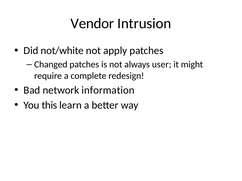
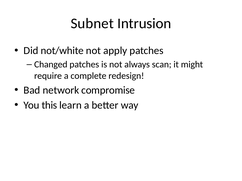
Vendor: Vendor -> Subnet
user: user -> scan
information: information -> compromise
